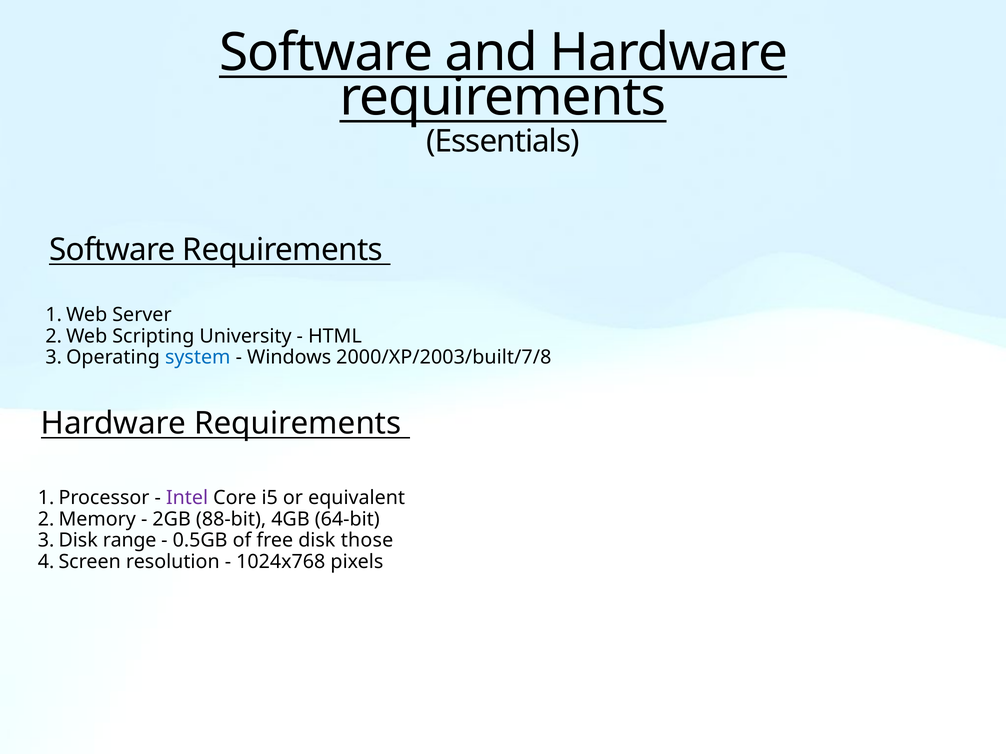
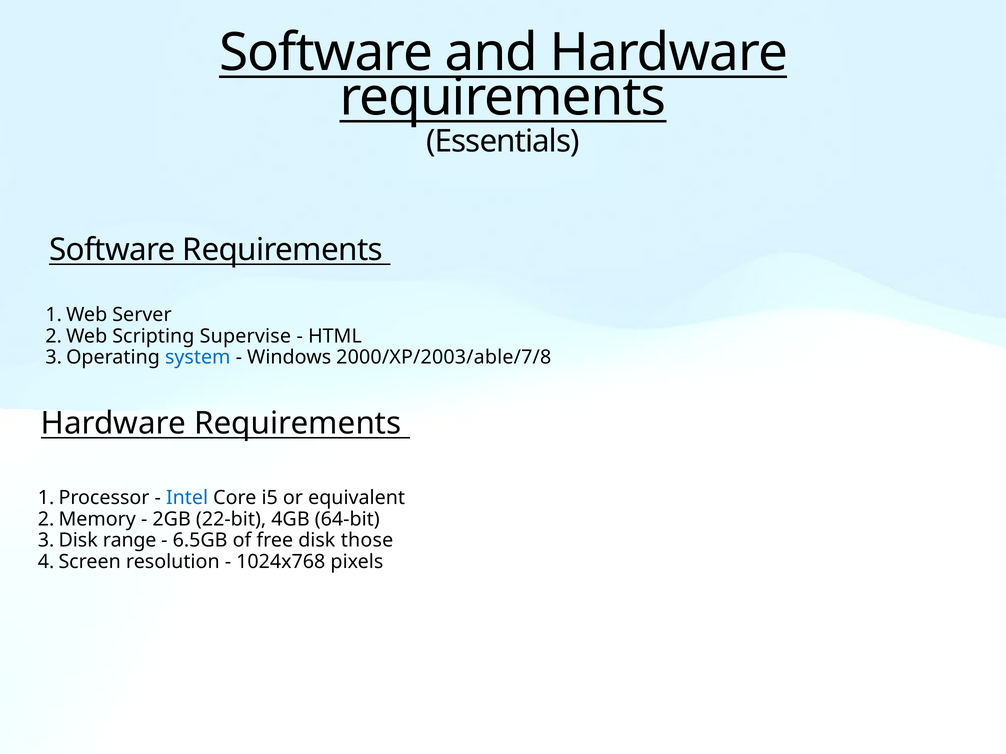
University: University -> Supervise
2000/XP/2003/built/7/8: 2000/XP/2003/built/7/8 -> 2000/XP/2003/able/7/8
Intel colour: purple -> blue
88-bit: 88-bit -> 22-bit
0.5GB: 0.5GB -> 6.5GB
